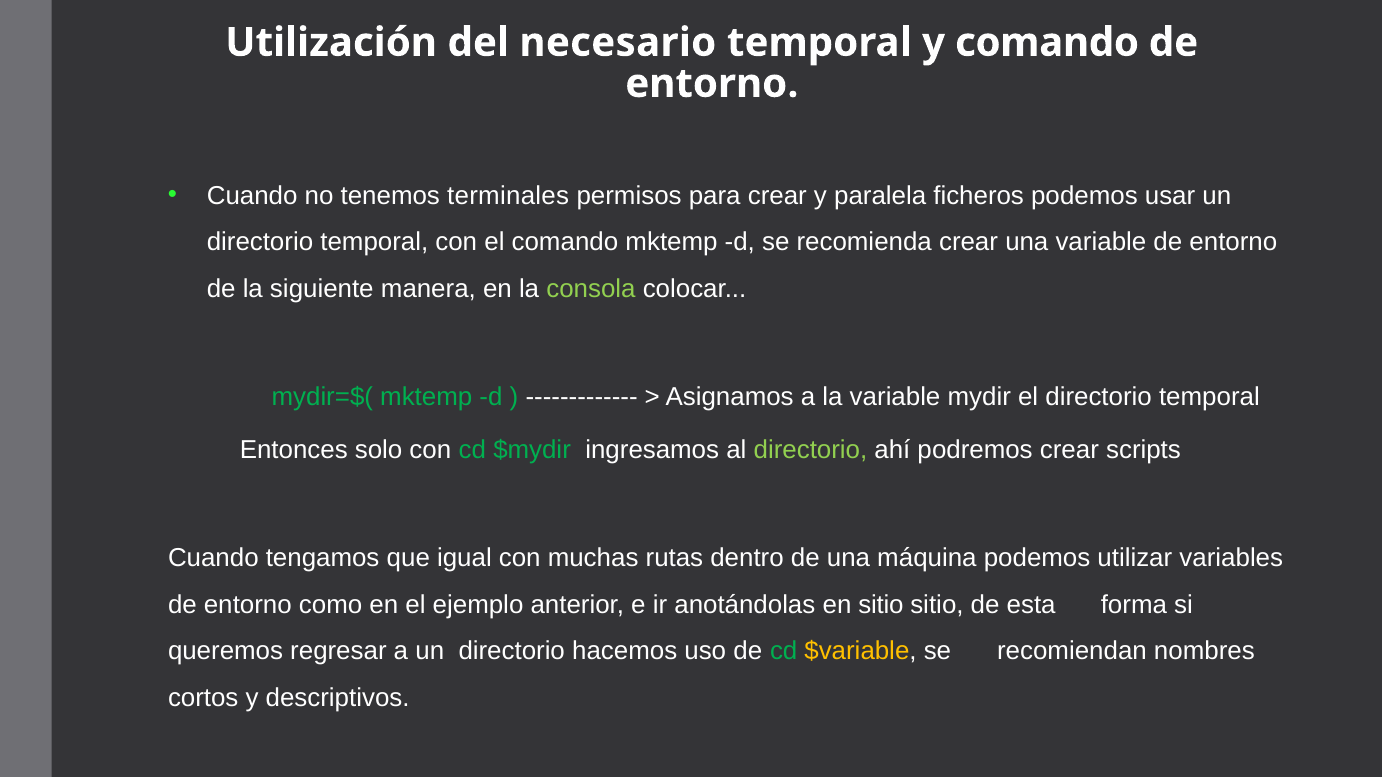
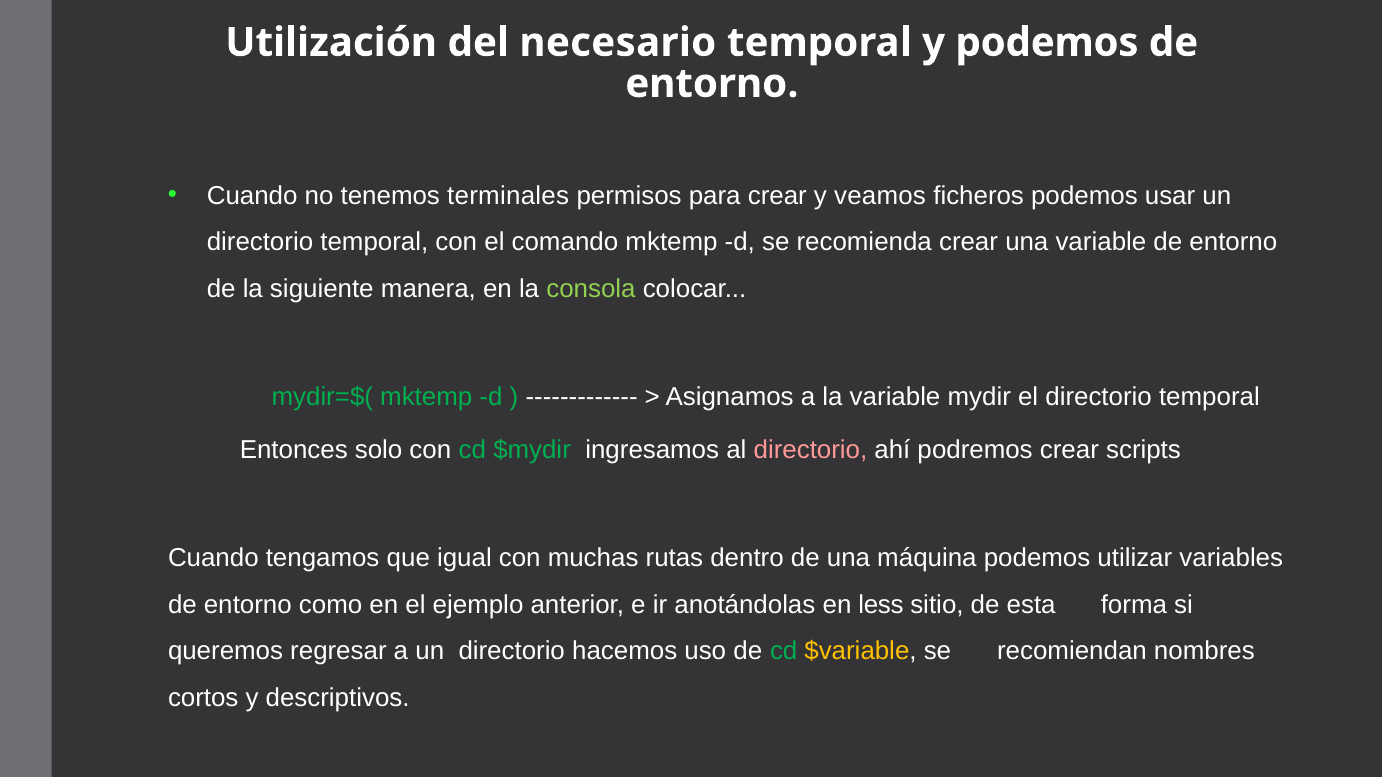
y comando: comando -> podemos
paralela: paralela -> veamos
directorio at (810, 451) colour: light green -> pink
en sitio: sitio -> less
